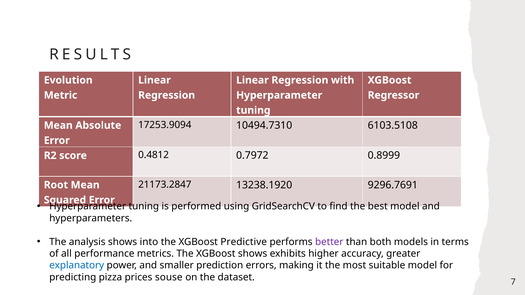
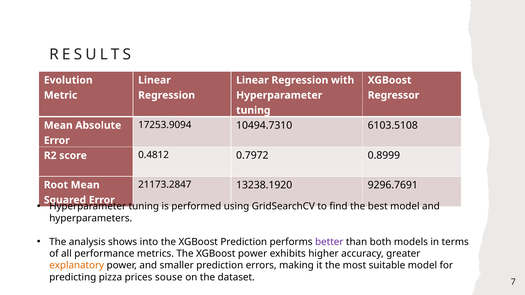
XGBoost Predictive: Predictive -> Prediction
XGBoost shows: shows -> power
explanatory colour: blue -> orange
